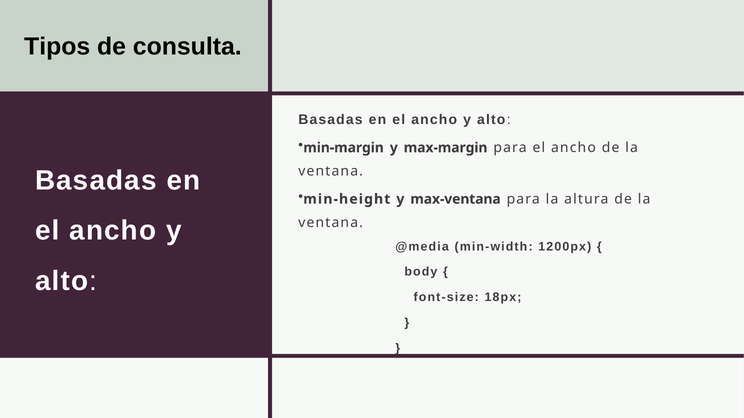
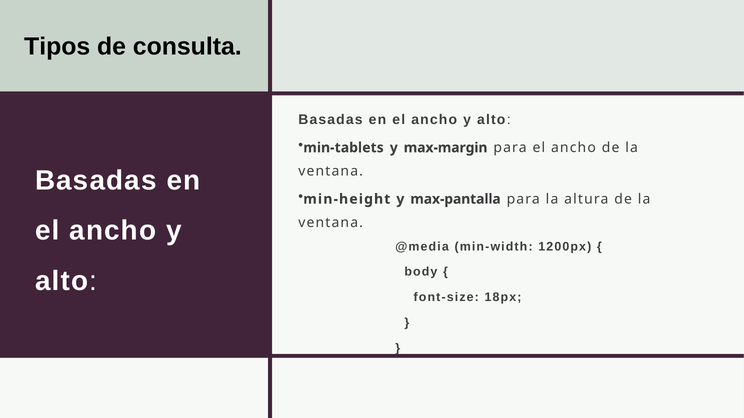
min-margin: min-margin -> min-tablets
max-ventana: max-ventana -> max-pantalla
